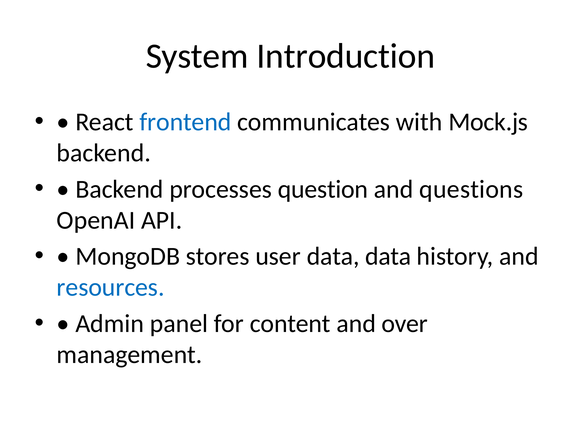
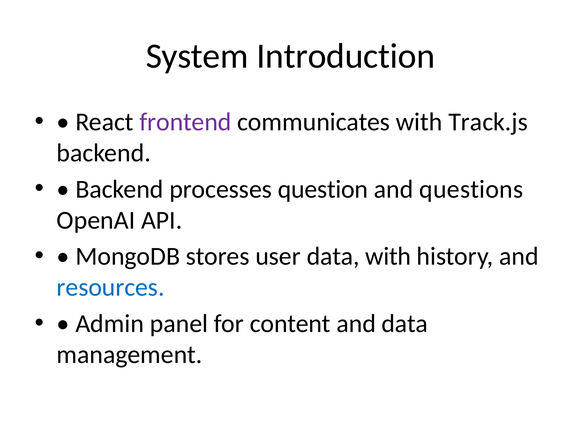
frontend colour: blue -> purple
Mock.js: Mock.js -> Track.js
data data: data -> with
and over: over -> data
